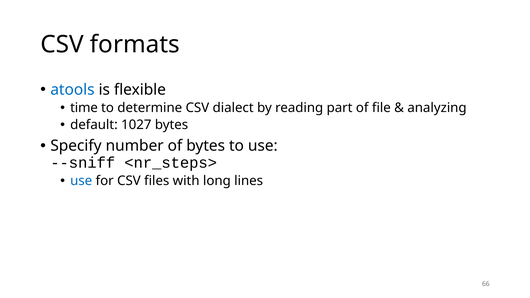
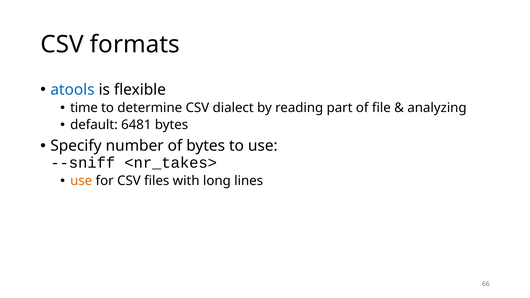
1027: 1027 -> 6481
<nr_steps>: <nr_steps> -> <nr_takes>
use at (81, 181) colour: blue -> orange
